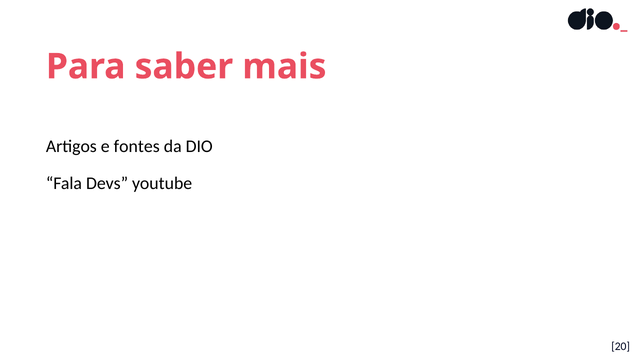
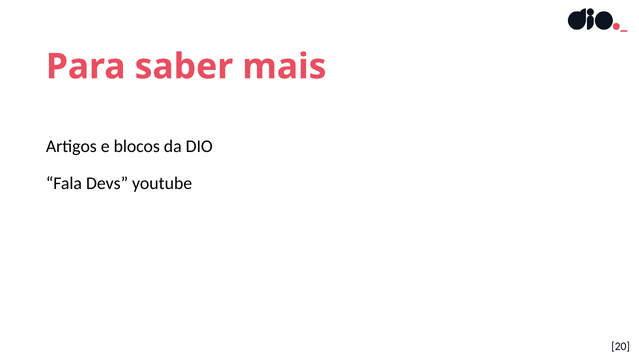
fontes: fontes -> blocos
